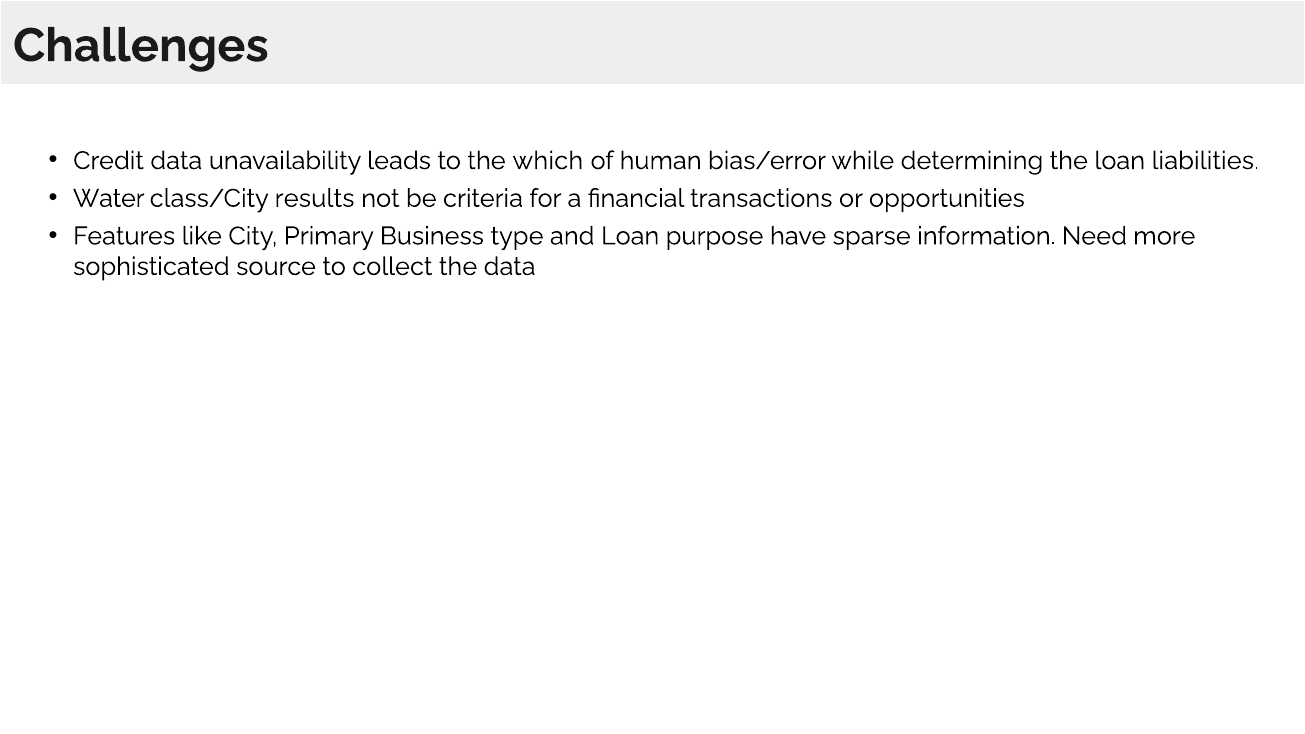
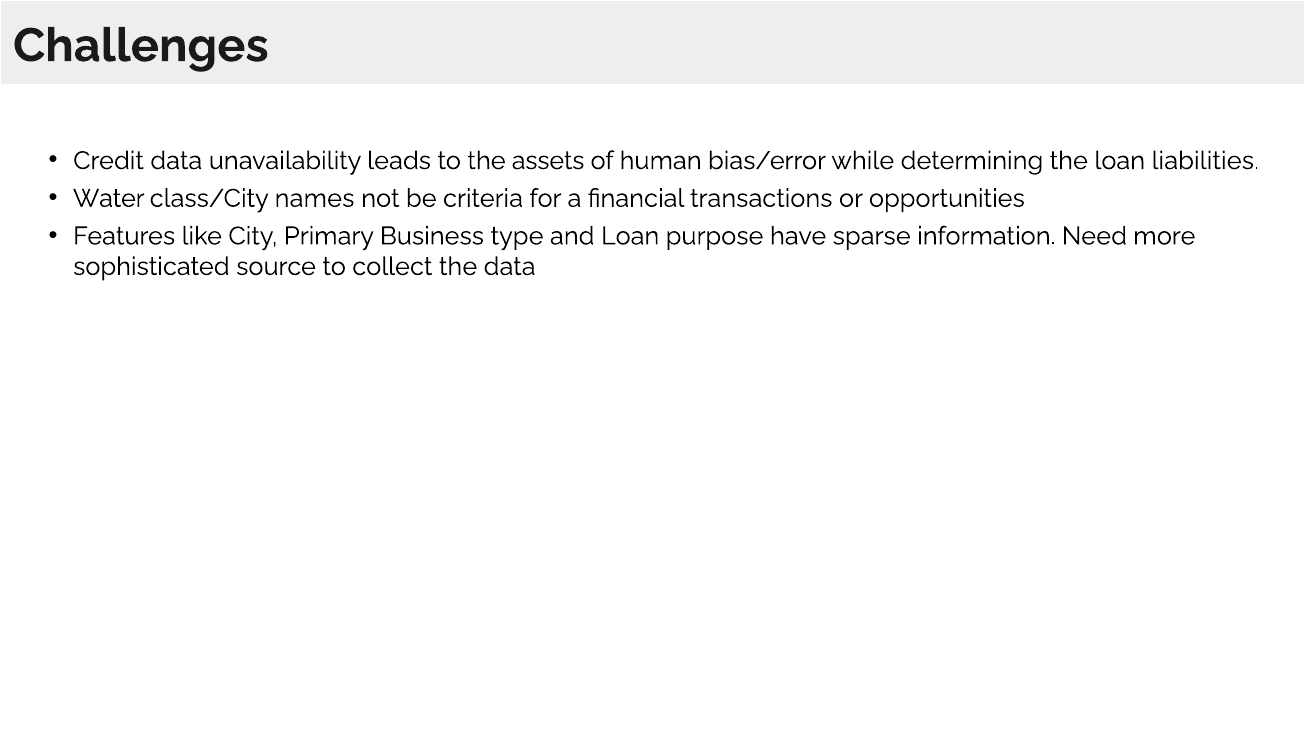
which: which -> assets
results: results -> names
